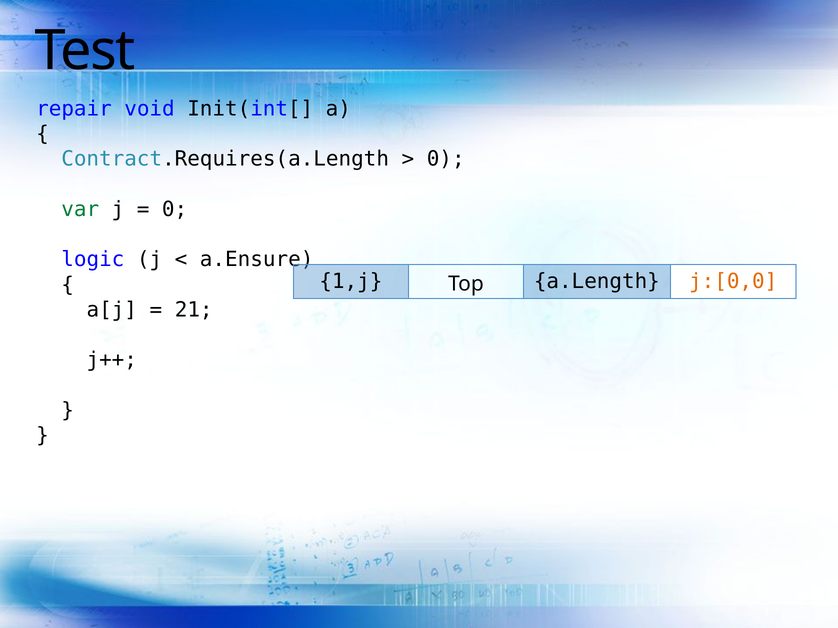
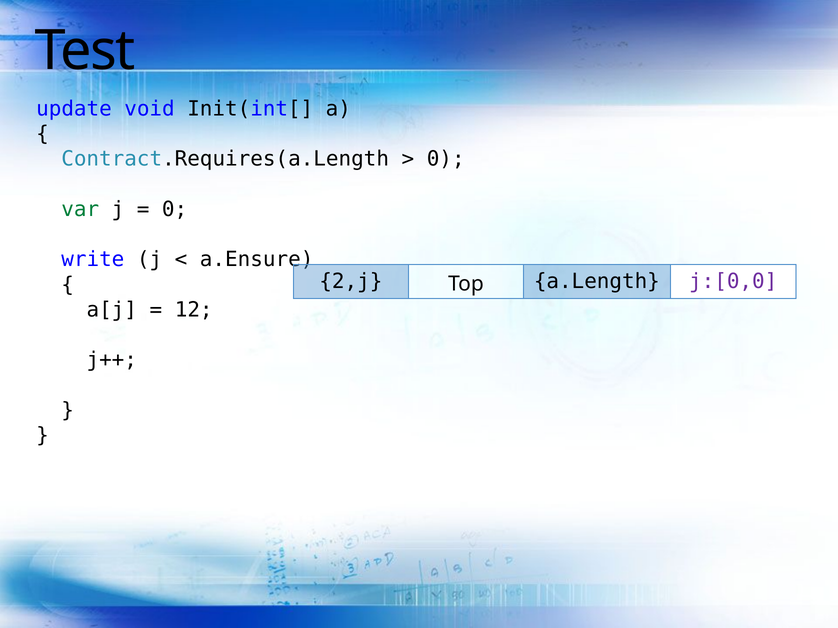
repair: repair -> update
logic: logic -> write
1,j: 1,j -> 2,j
j:[0,0 colour: orange -> purple
21: 21 -> 12
